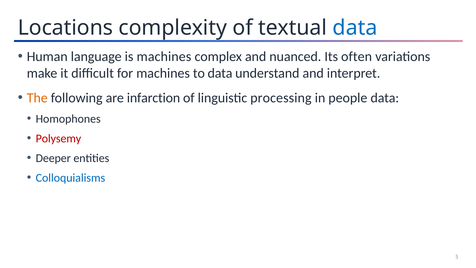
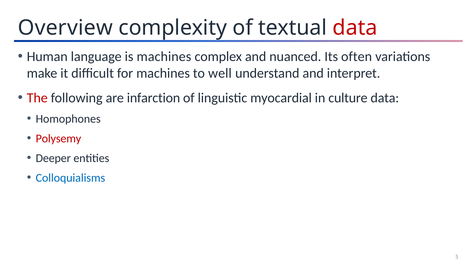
Locations: Locations -> Overview
data at (355, 28) colour: blue -> red
to data: data -> well
The colour: orange -> red
processing: processing -> myocardial
people: people -> culture
